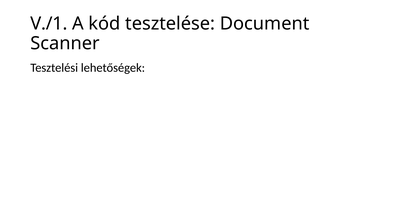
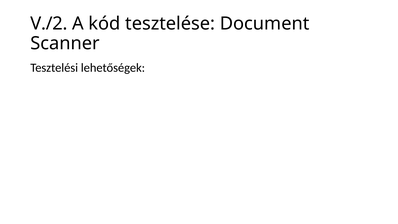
V./1: V./1 -> V./2
